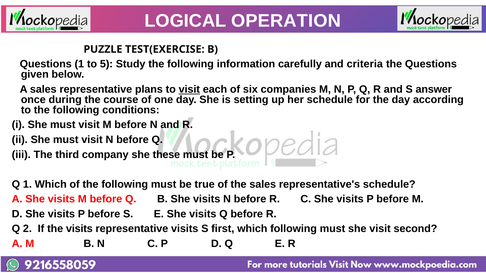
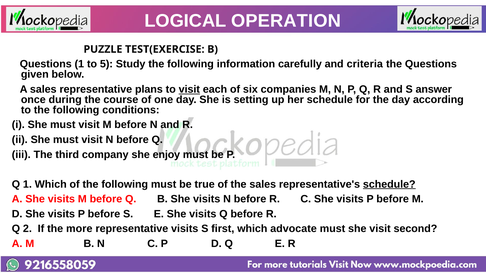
these: these -> enjoy
schedule at (389, 184) underline: none -> present
the visits: visits -> more
which following: following -> advocate
